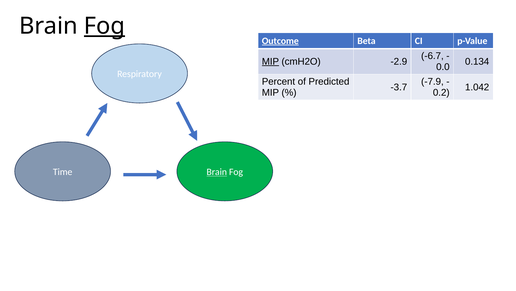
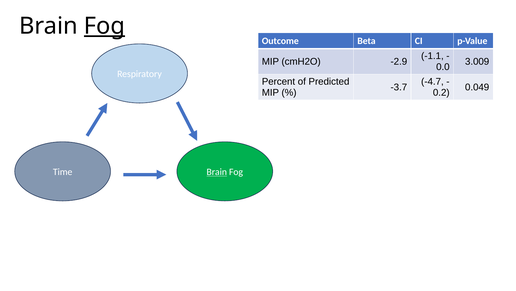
Outcome underline: present -> none
-6.7: -6.7 -> -1.1
MIP at (270, 61) underline: present -> none
0.134: 0.134 -> 3.009
-7.9: -7.9 -> -4.7
1.042: 1.042 -> 0.049
